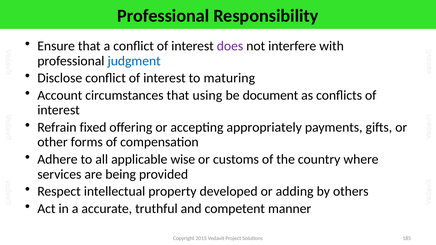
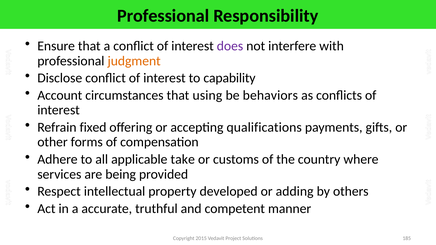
judgment colour: blue -> orange
maturing: maturing -> capability
document: document -> behaviors
appropriately: appropriately -> qualifications
wise: wise -> take
